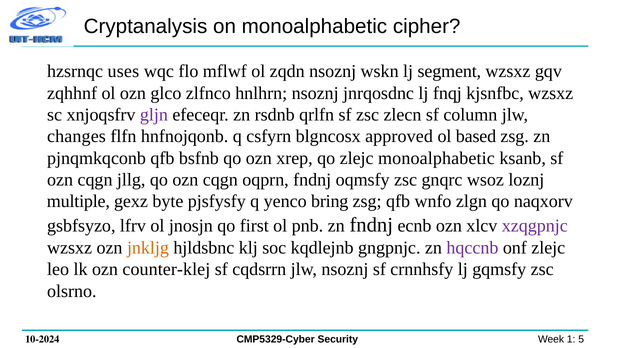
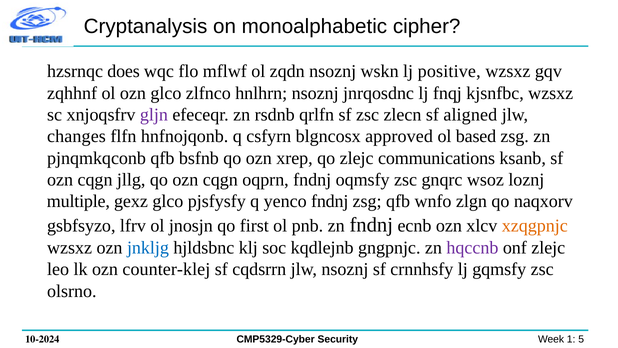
uses: uses -> does
segment: segment -> positive
column: column -> aligned
zlejc monoalphabetic: monoalphabetic -> communications
gexz byte: byte -> glco
yenco bring: bring -> fndnj
xzqgpnjc colour: purple -> orange
jnkljg colour: orange -> blue
